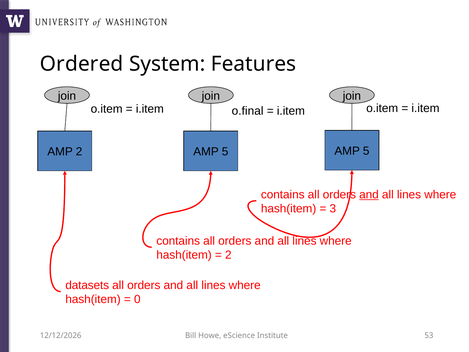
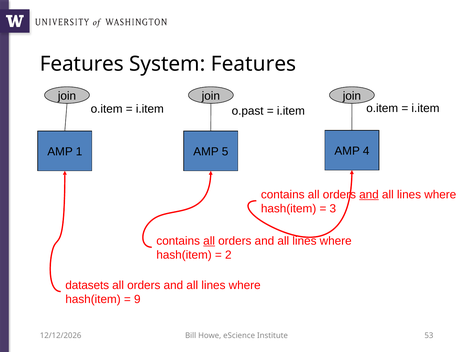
Ordered at (82, 64): Ordered -> Features
o.final: o.final -> o.past
AMP 2: 2 -> 1
5 AMP 5: 5 -> 4
all at (209, 241) underline: none -> present
0: 0 -> 9
